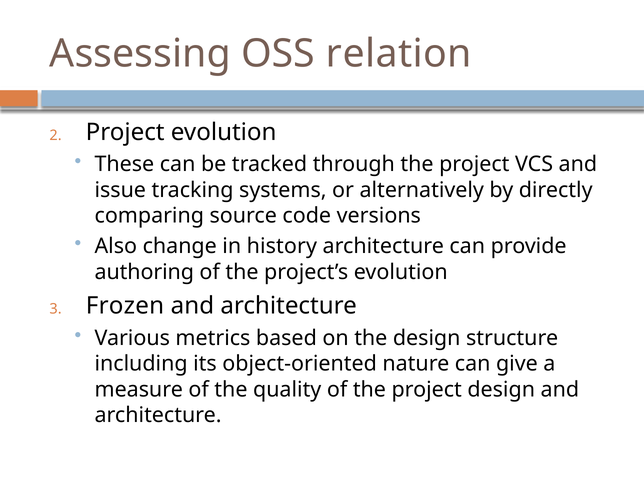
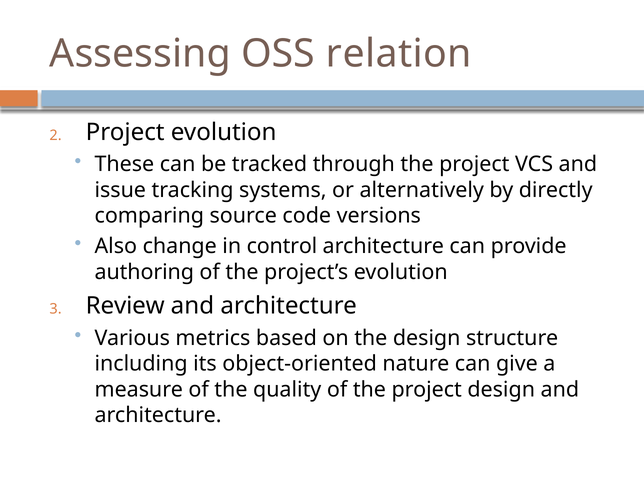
history: history -> control
Frozen: Frozen -> Review
